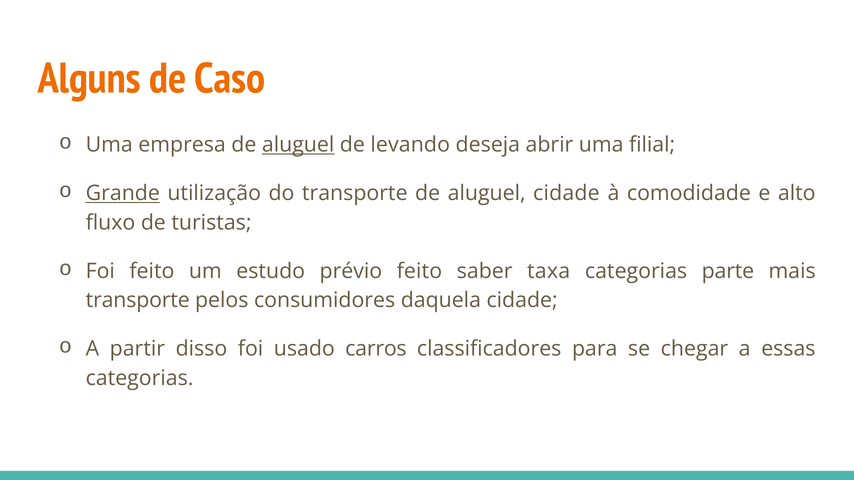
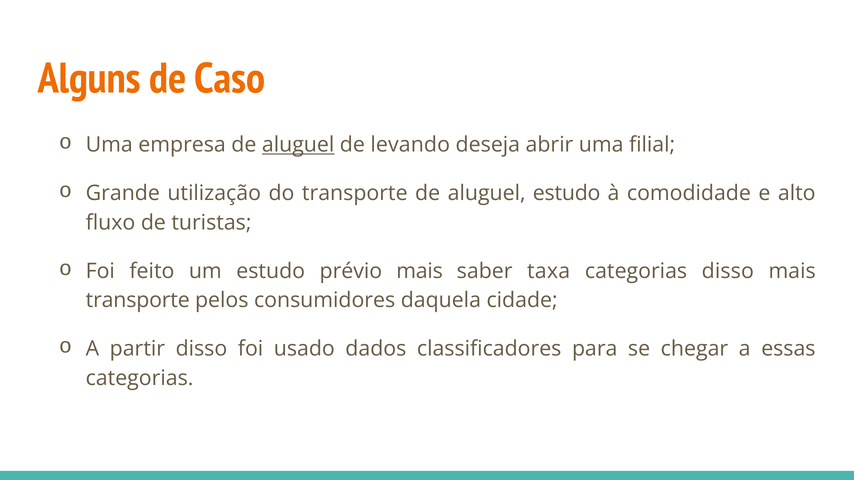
Grande underline: present -> none
aluguel cidade: cidade -> estudo
prévio feito: feito -> mais
categorias parte: parte -> disso
carros: carros -> dados
